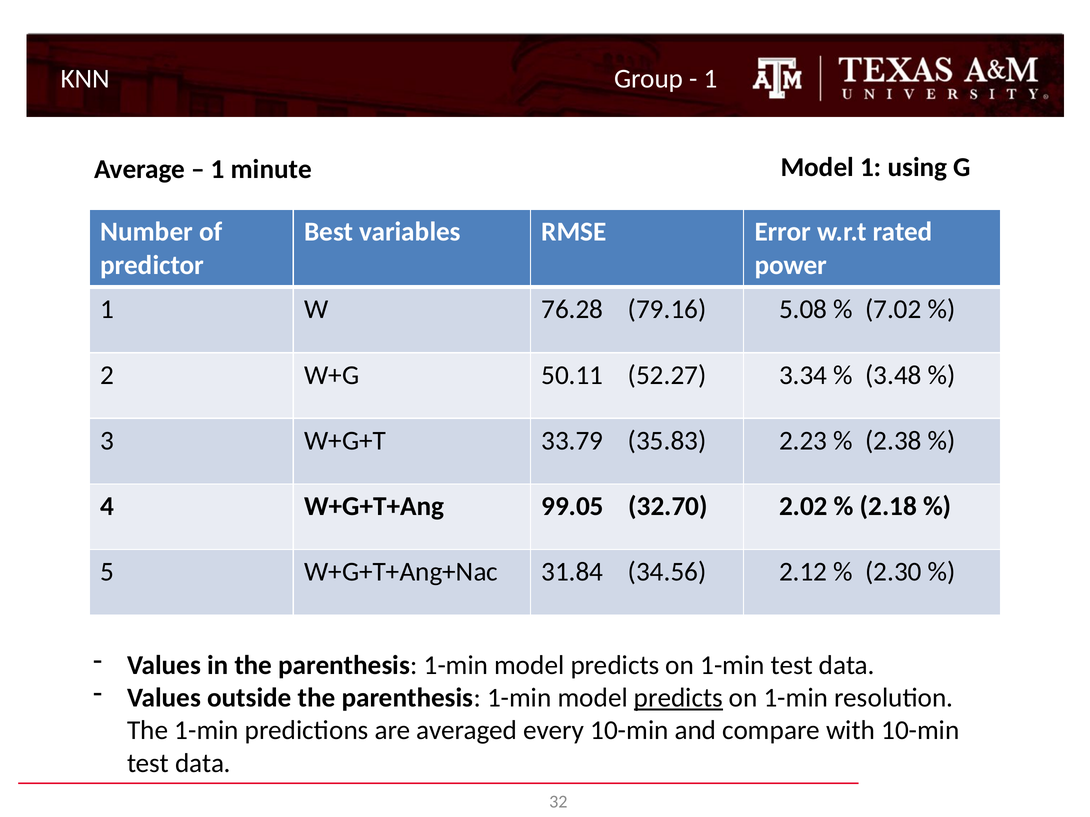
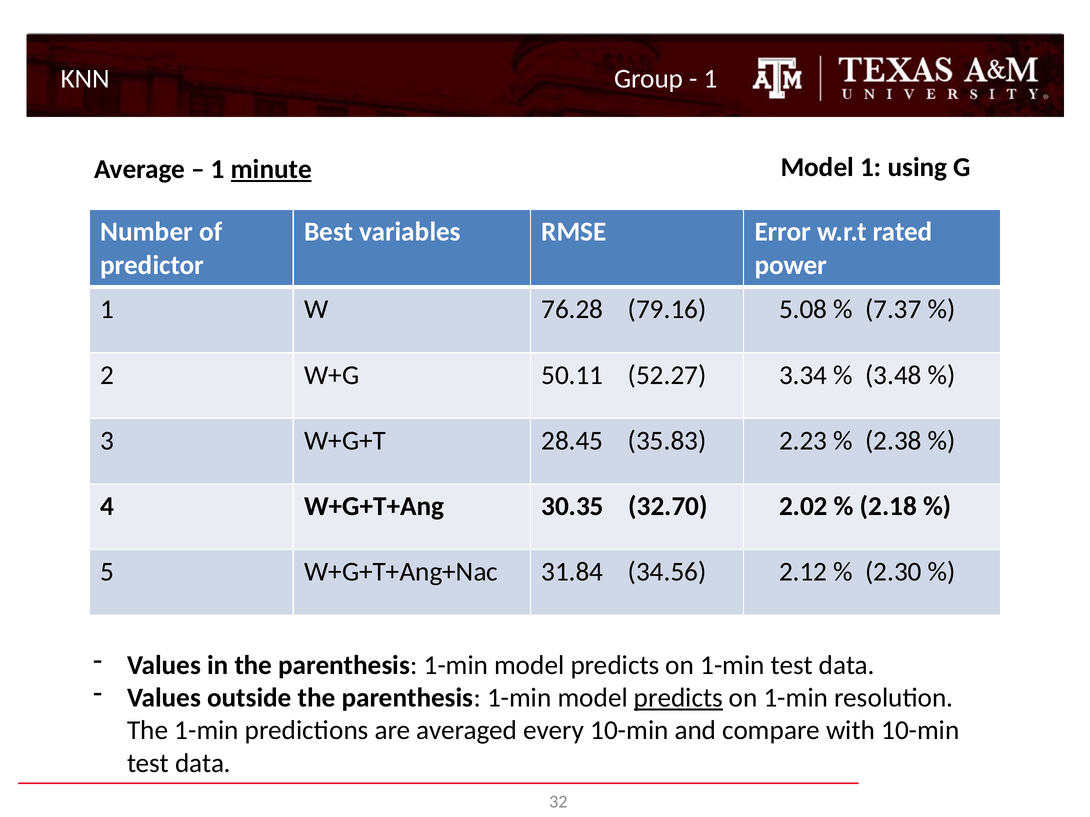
minute underline: none -> present
7.02: 7.02 -> 7.37
33.79: 33.79 -> 28.45
99.05: 99.05 -> 30.35
